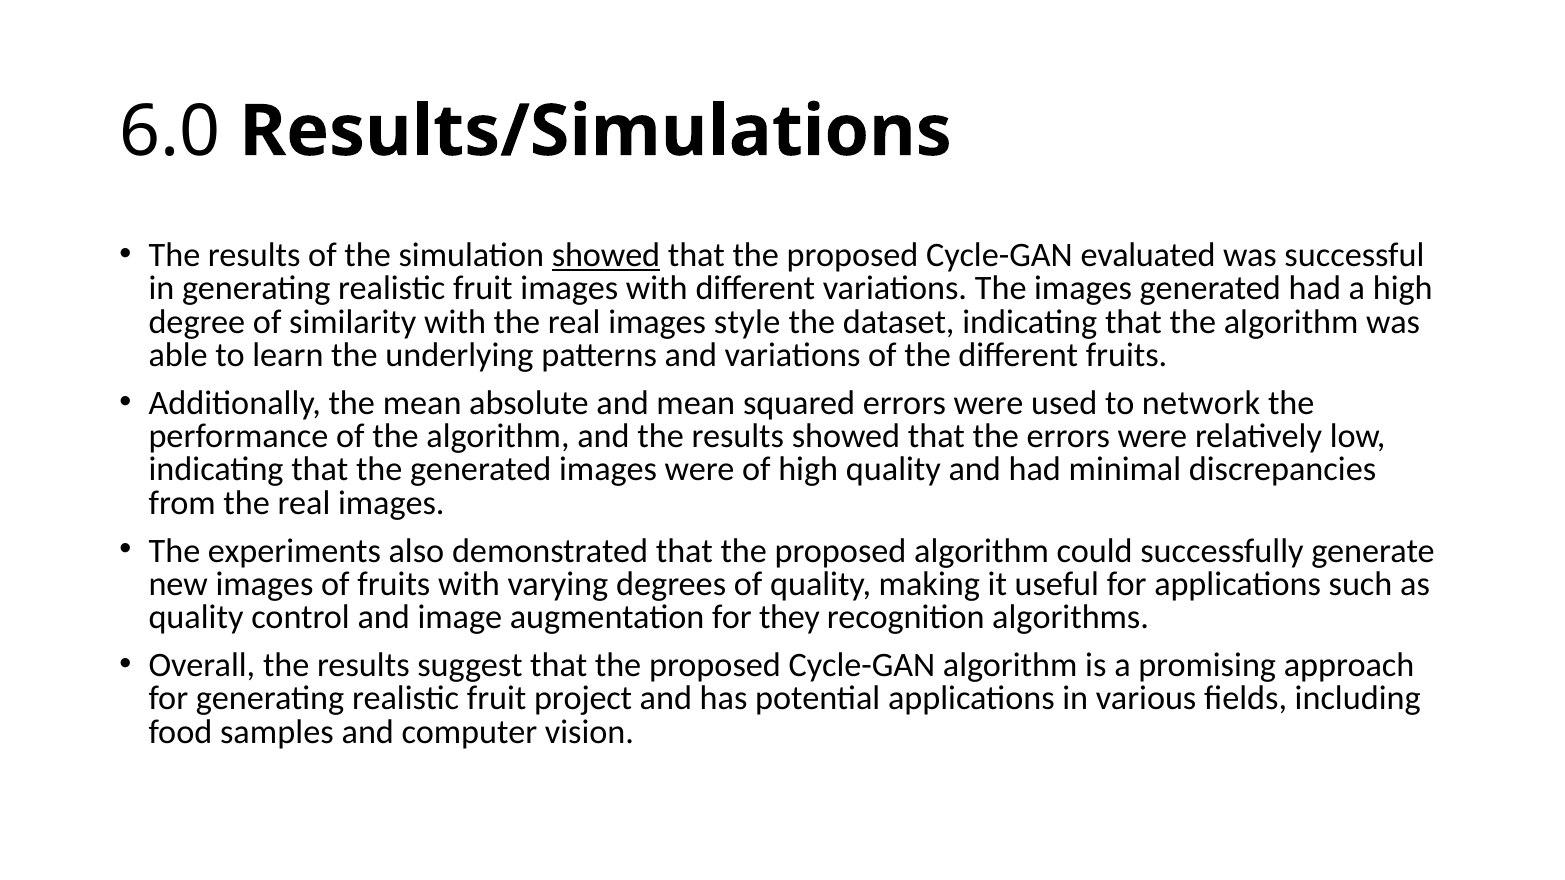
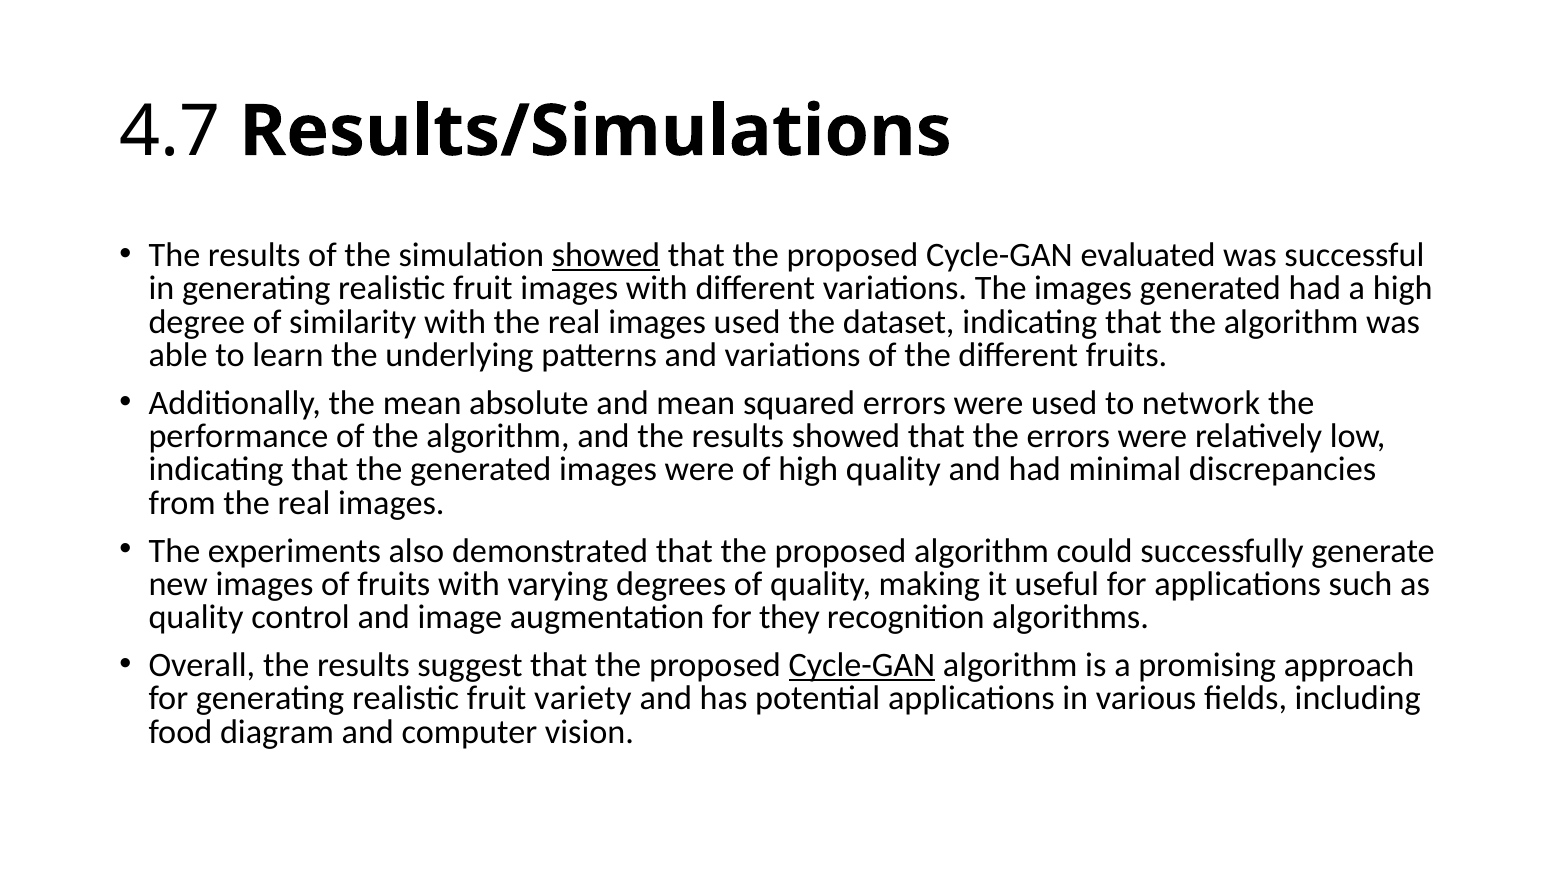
6.0: 6.0 -> 4.7
images style: style -> used
Cycle-GAN at (862, 665) underline: none -> present
project: project -> variety
samples: samples -> diagram
